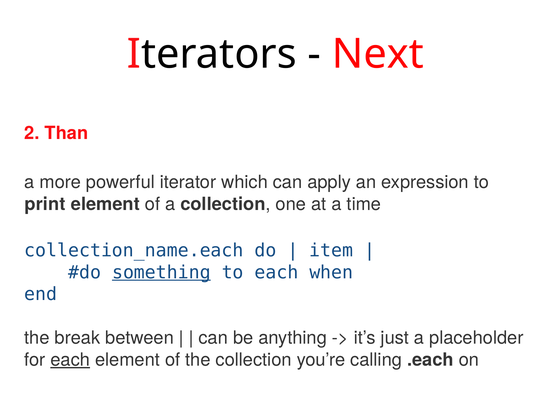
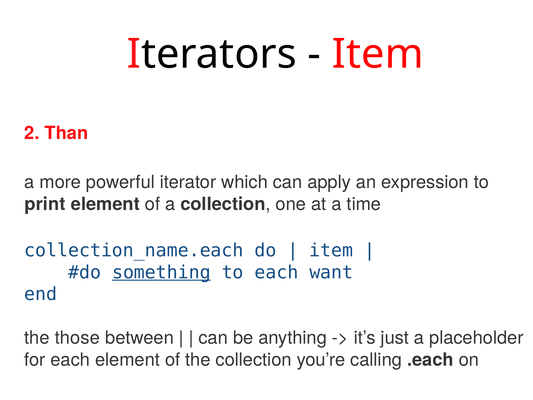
Next at (378, 54): Next -> Item
when: when -> want
break: break -> those
each at (70, 360) underline: present -> none
